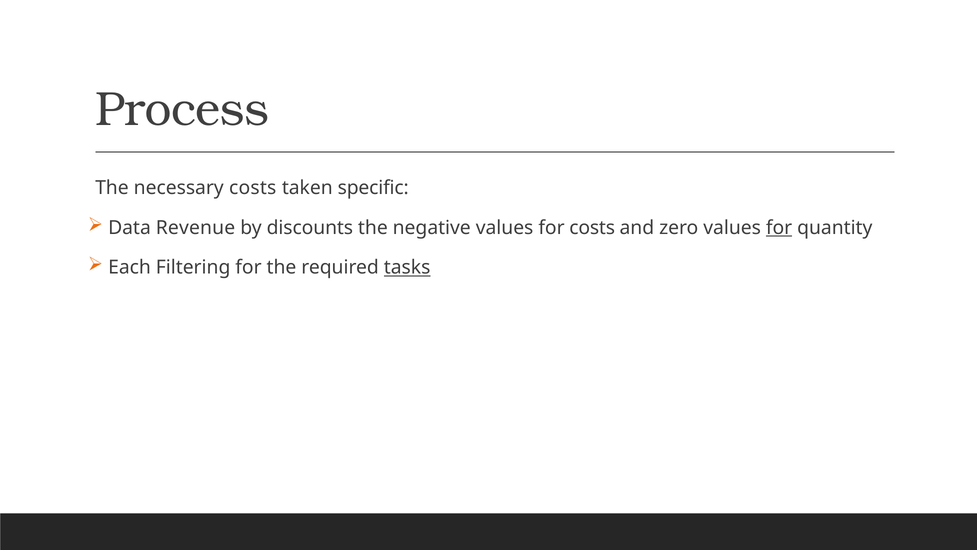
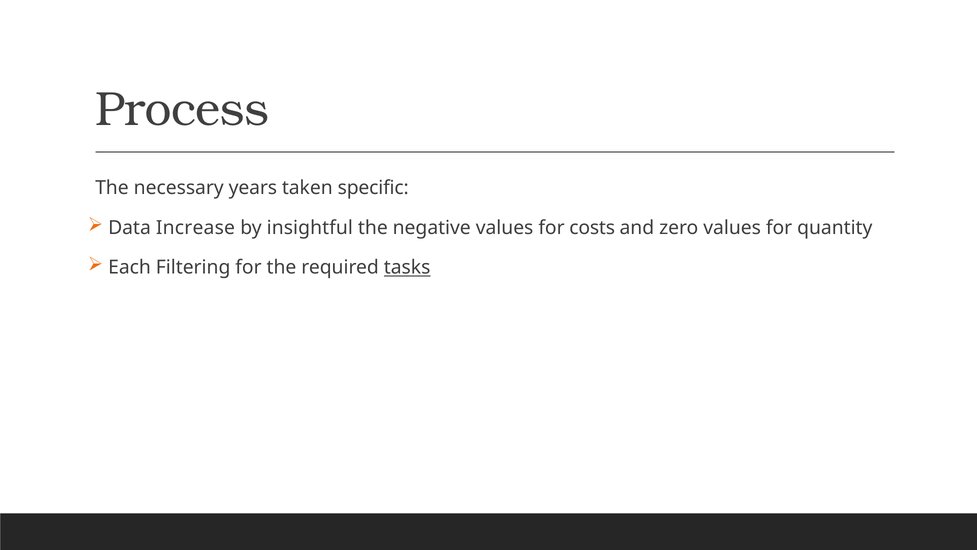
necessary costs: costs -> years
Revenue: Revenue -> Increase
discounts: discounts -> insightful
for at (779, 228) underline: present -> none
